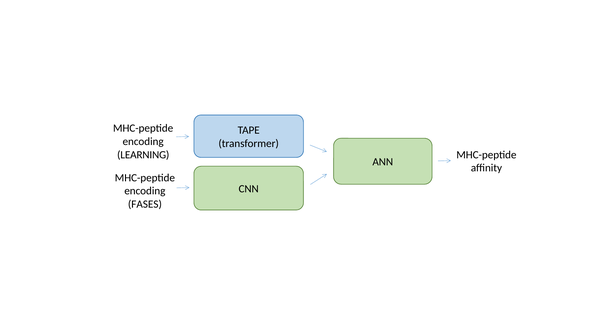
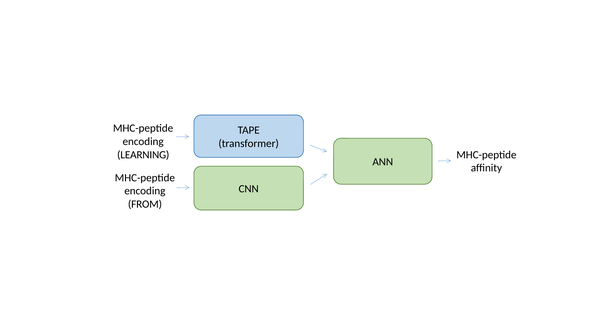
FASES: FASES -> FROM
